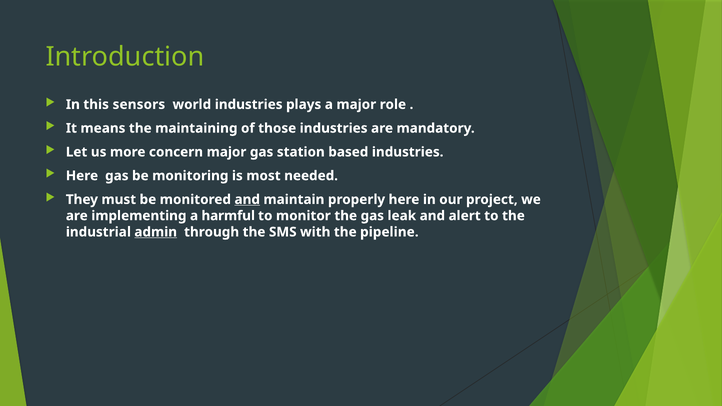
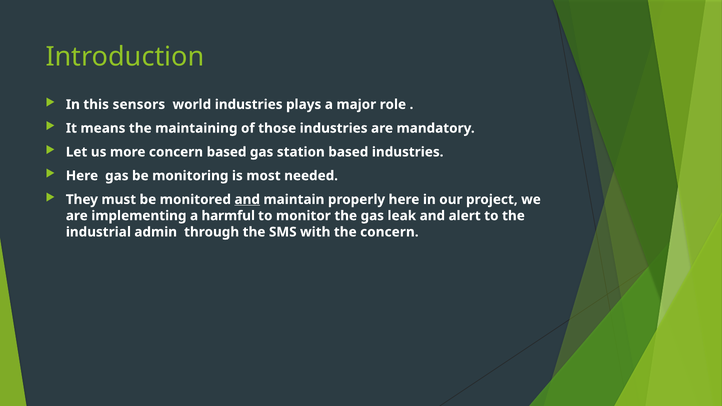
concern major: major -> based
admin underline: present -> none
the pipeline: pipeline -> concern
